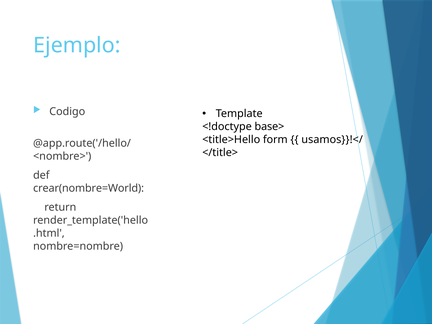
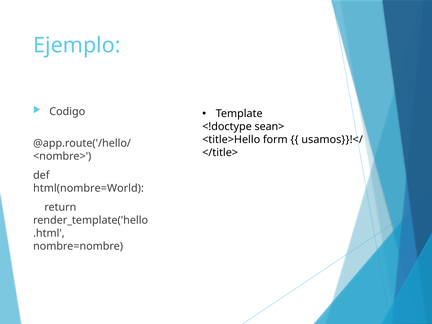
base>: base> -> sean>
crear(nombre=World: crear(nombre=World -> html(nombre=World
